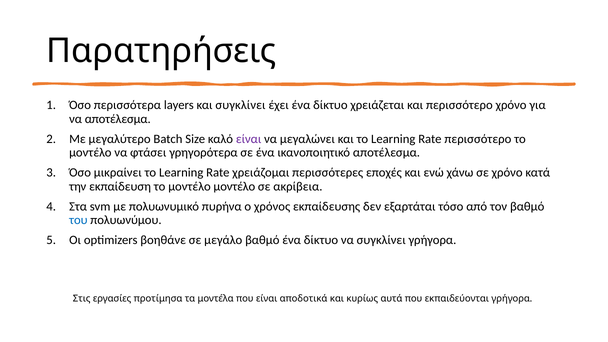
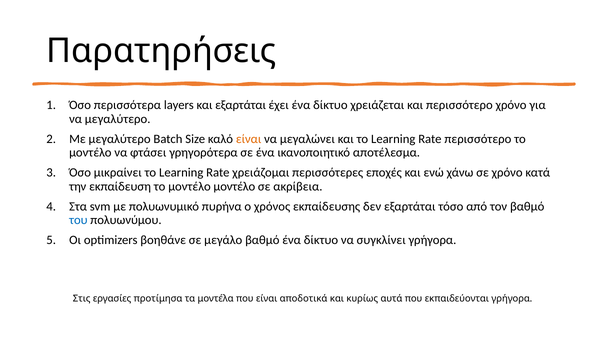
και συγκλίνει: συγκλίνει -> εξαρτάται
να αποτέλεσμα: αποτέλεσμα -> μεγαλύτερο
είναι at (249, 139) colour: purple -> orange
